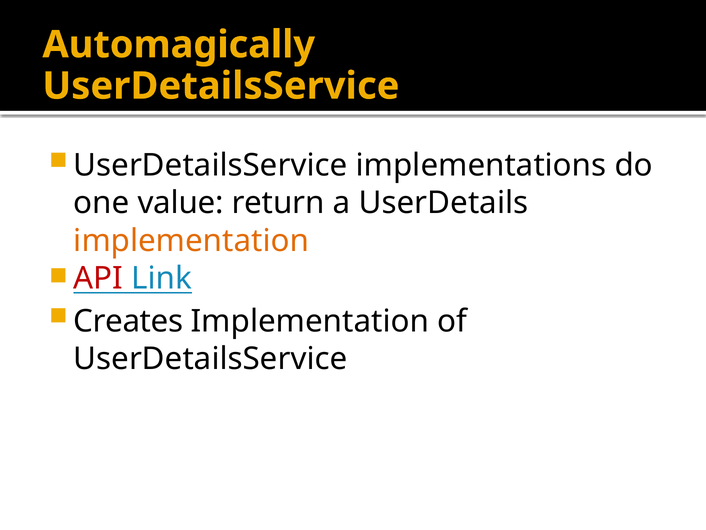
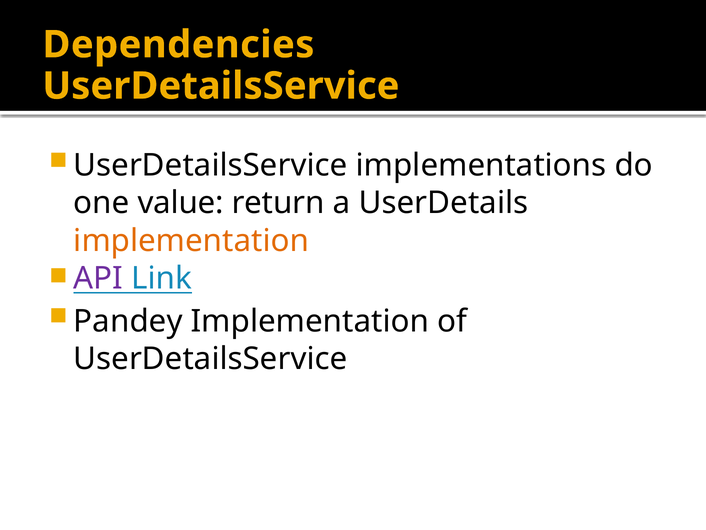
Automagically: Automagically -> Dependencies
API colour: red -> purple
Creates: Creates -> Pandey
